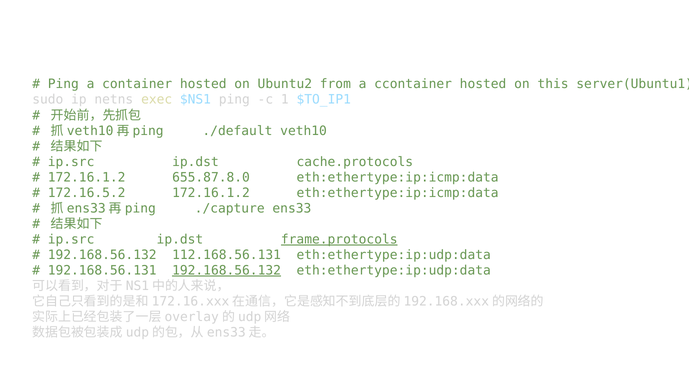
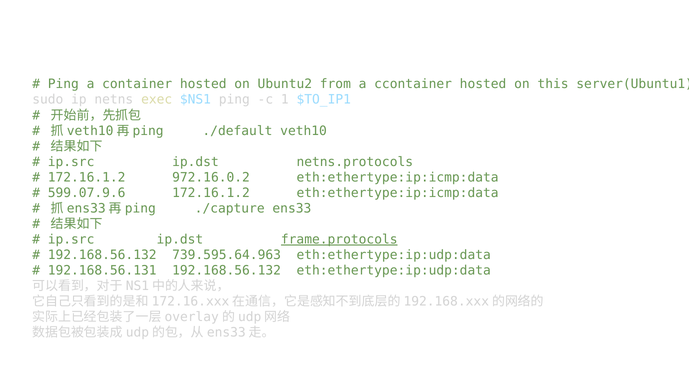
cache.protocols: cache.protocols -> netns.protocols
655.87.8.0: 655.87.8.0 -> 972.16.0.2
172.16.5.2: 172.16.5.2 -> 599.07.9.6
112.168.56.131: 112.168.56.131 -> 739.595.64.963
192.168.56.132 at (227, 270) underline: present -> none
